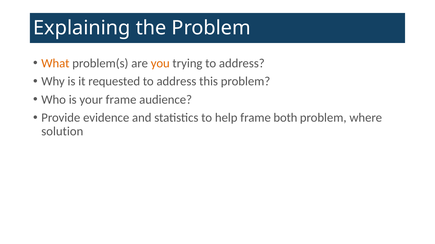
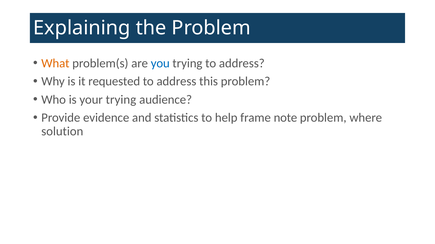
you colour: orange -> blue
your frame: frame -> trying
both: both -> note
